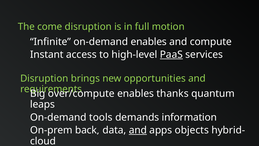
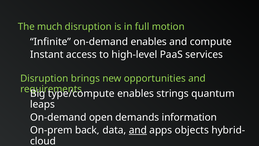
come: come -> much
PaaS underline: present -> none
over/compute: over/compute -> type/compute
thanks: thanks -> strings
tools: tools -> open
